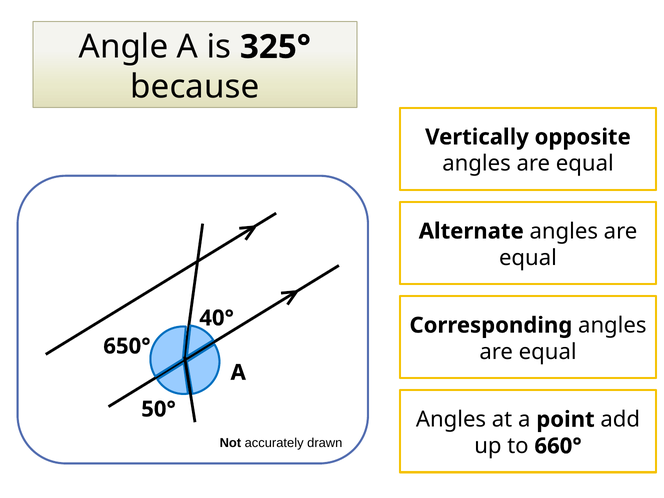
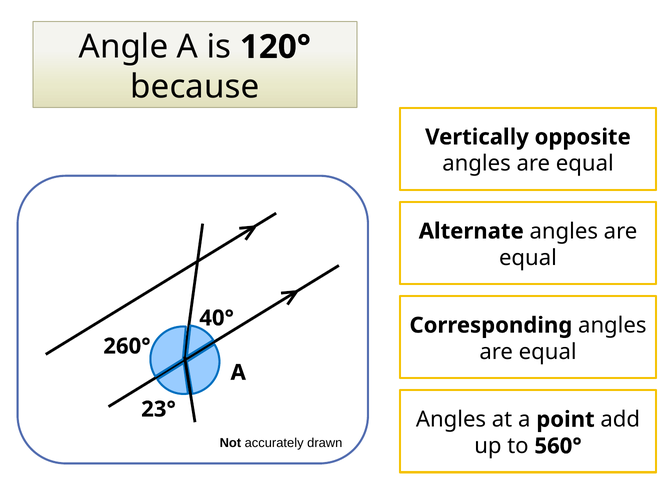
325°: 325° -> 120°
650°: 650° -> 260°
50°: 50° -> 23°
660°: 660° -> 560°
